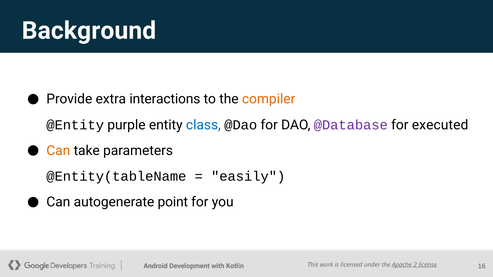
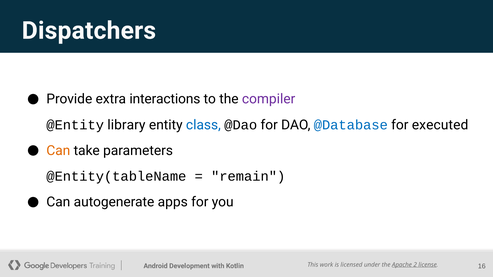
Background: Background -> Dispatchers
compiler colour: orange -> purple
purple: purple -> library
@Database colour: purple -> blue
easily: easily -> remain
point: point -> apps
